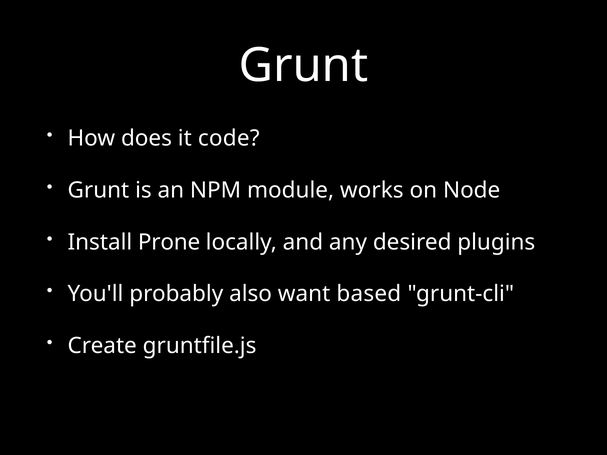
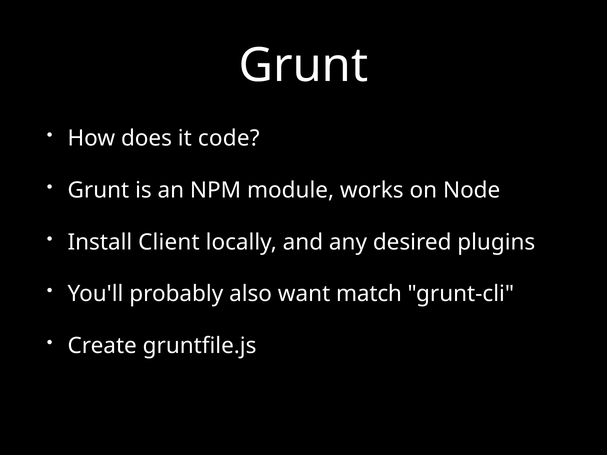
Prone: Prone -> Client
based: based -> match
